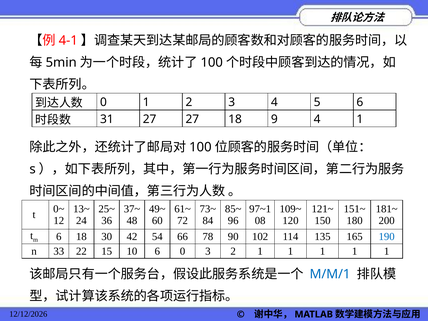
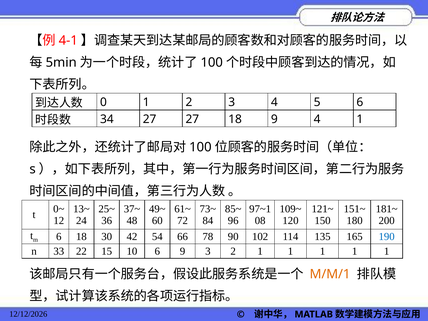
31: 31 -> 34
6 0: 0 -> 9
M/M/1 colour: blue -> orange
